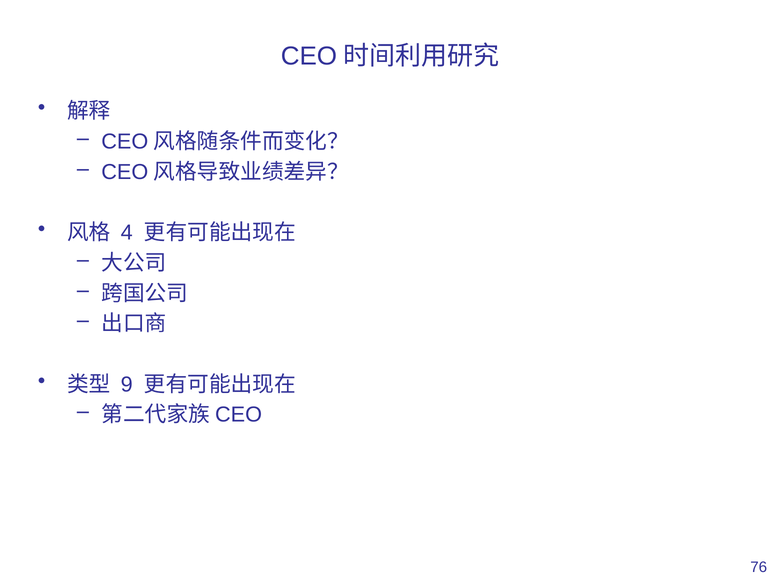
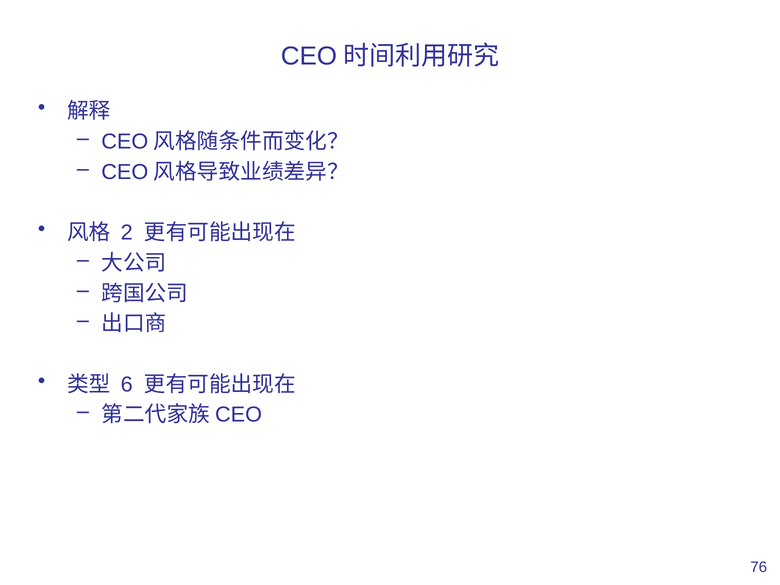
4: 4 -> 2
9: 9 -> 6
